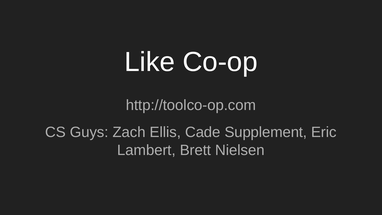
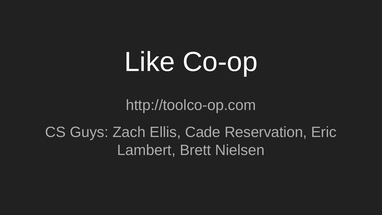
Supplement: Supplement -> Reservation
